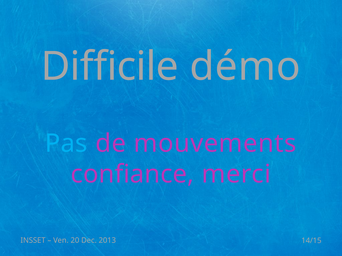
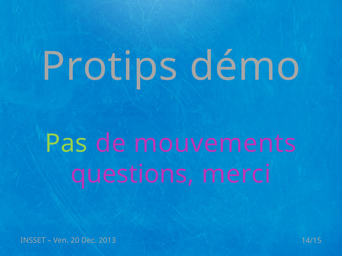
Difficile: Difficile -> Protips
Pas colour: light blue -> light green
confiance: confiance -> questions
